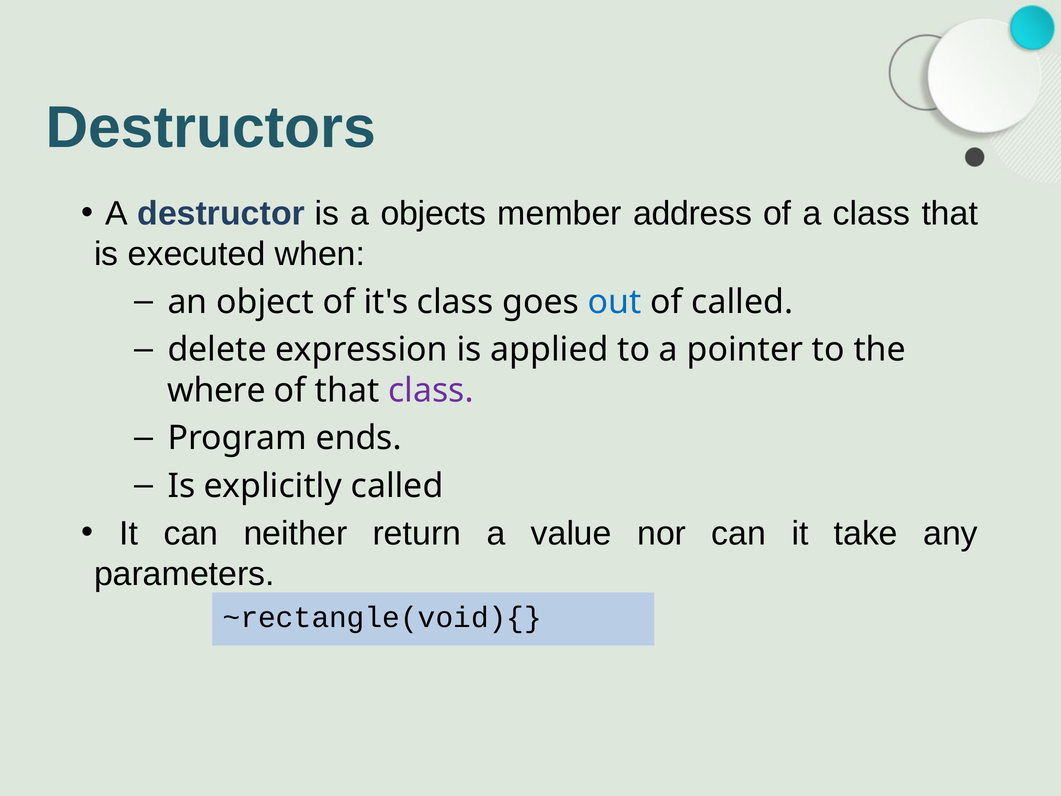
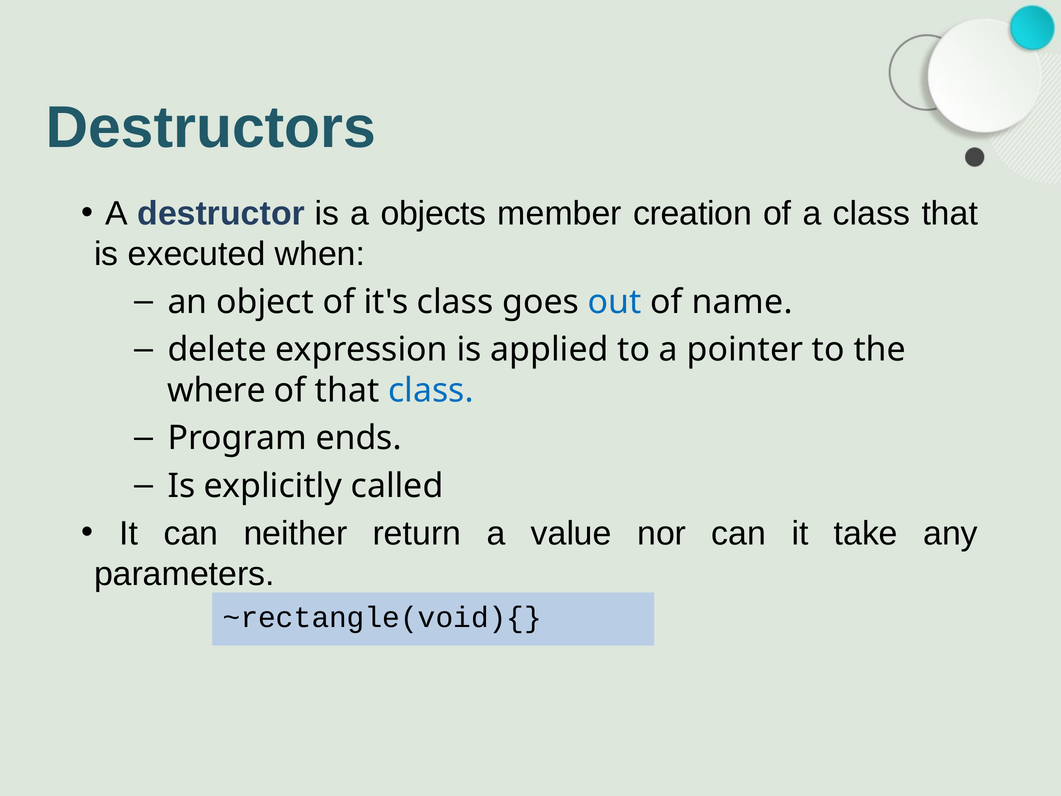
address: address -> creation
of called: called -> name
class at (431, 390) colour: purple -> blue
